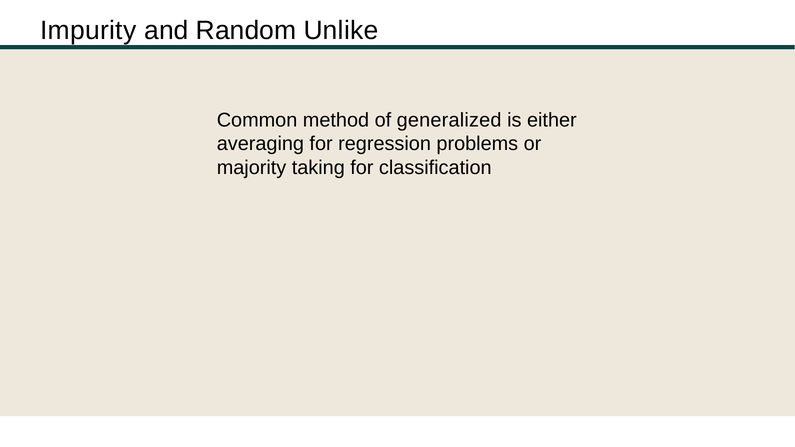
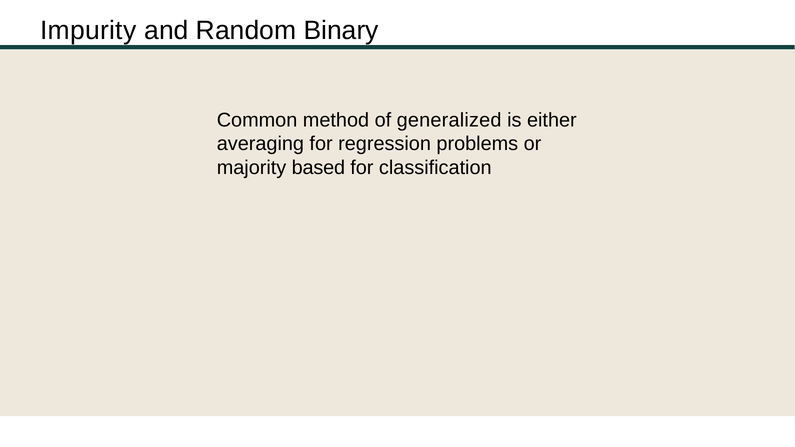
Unlike: Unlike -> Binary
taking: taking -> based
